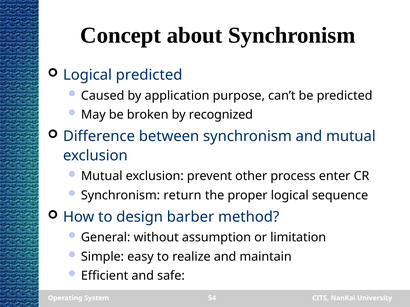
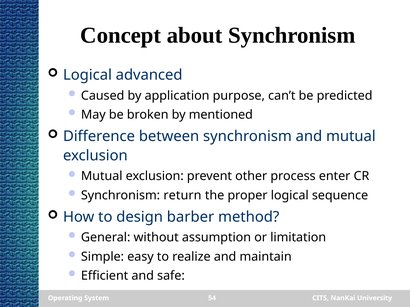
Logical predicted: predicted -> advanced
recognized: recognized -> mentioned
